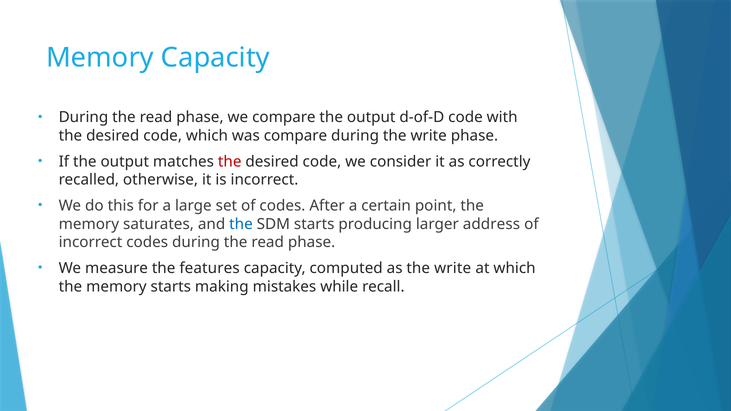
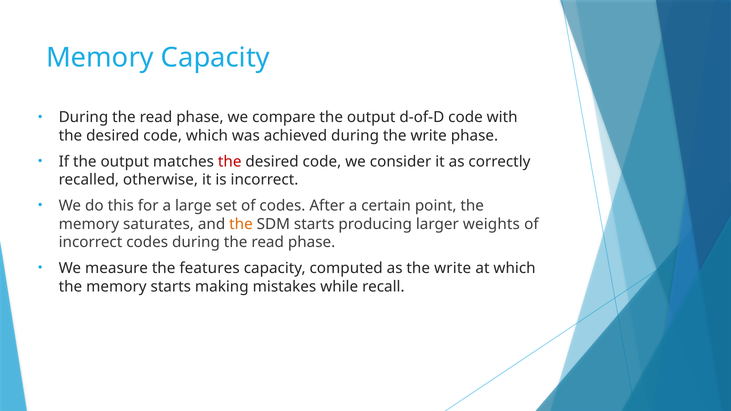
was compare: compare -> achieved
the at (241, 224) colour: blue -> orange
address: address -> weights
